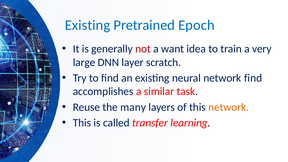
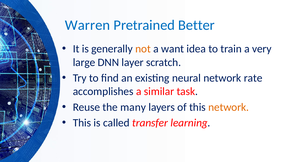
Existing at (88, 25): Existing -> Warren
Epoch: Epoch -> Better
not colour: red -> orange
network find: find -> rate
